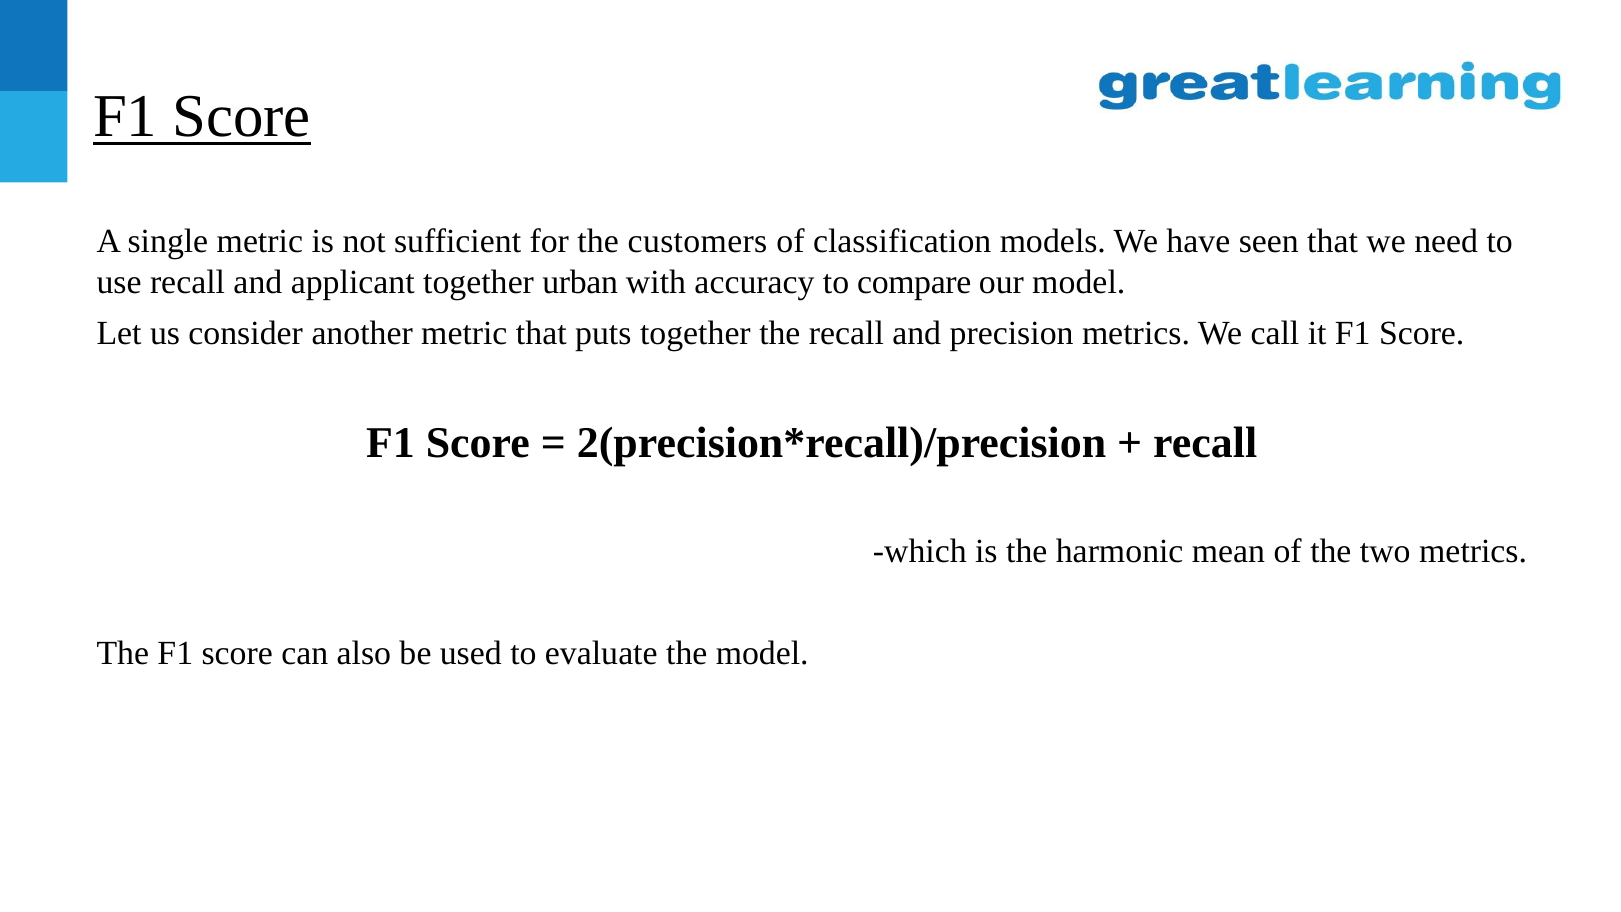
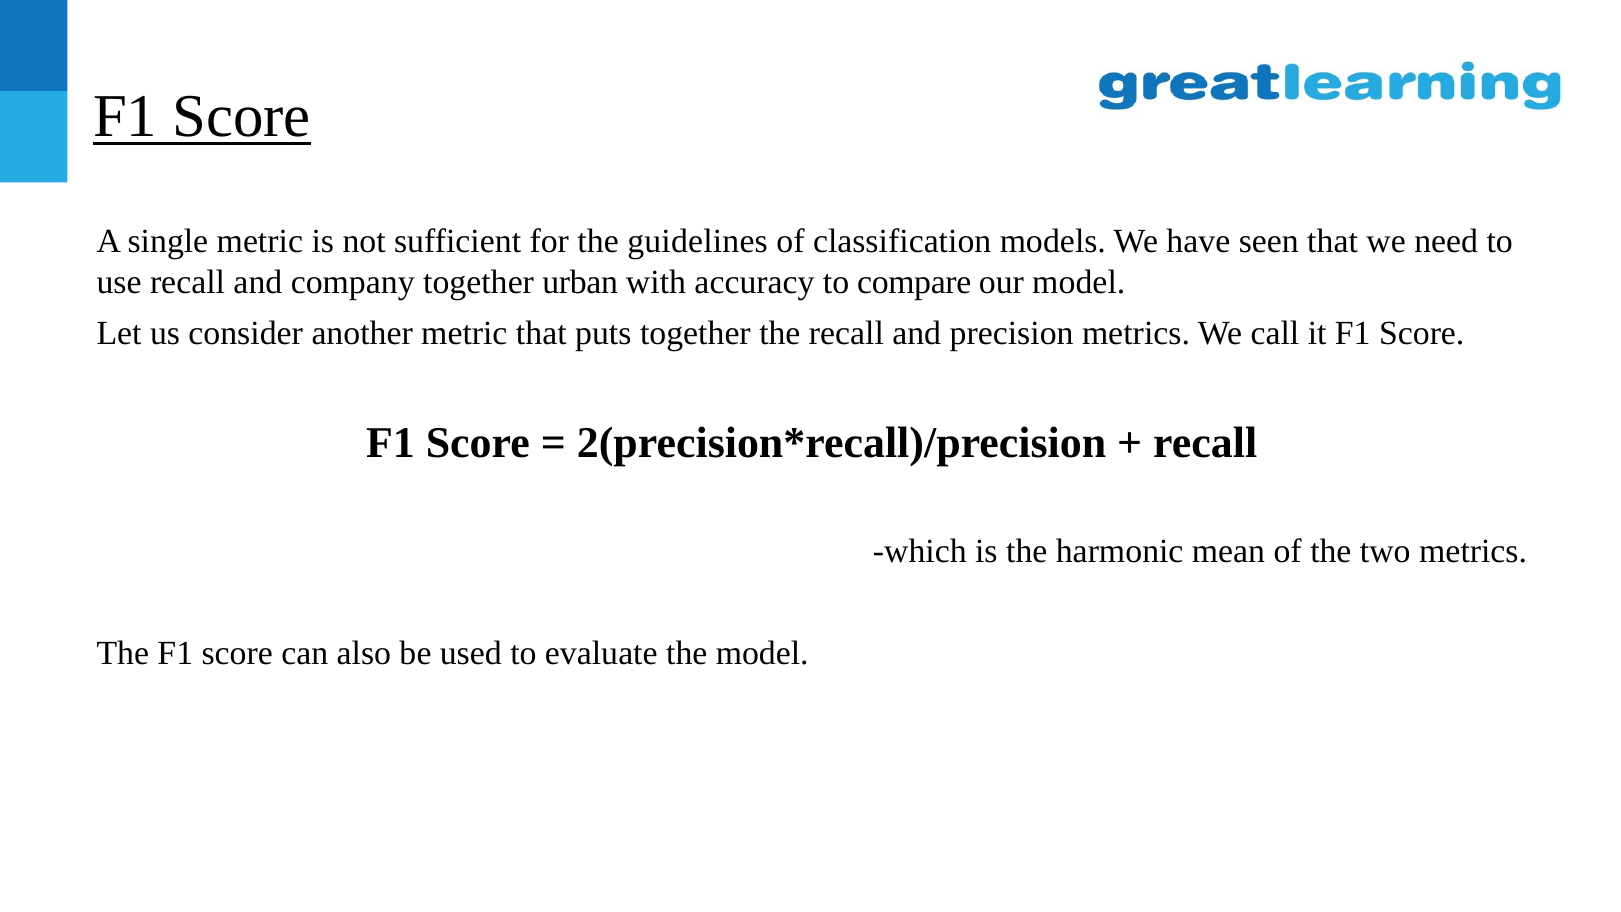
customers: customers -> guidelines
applicant: applicant -> company
